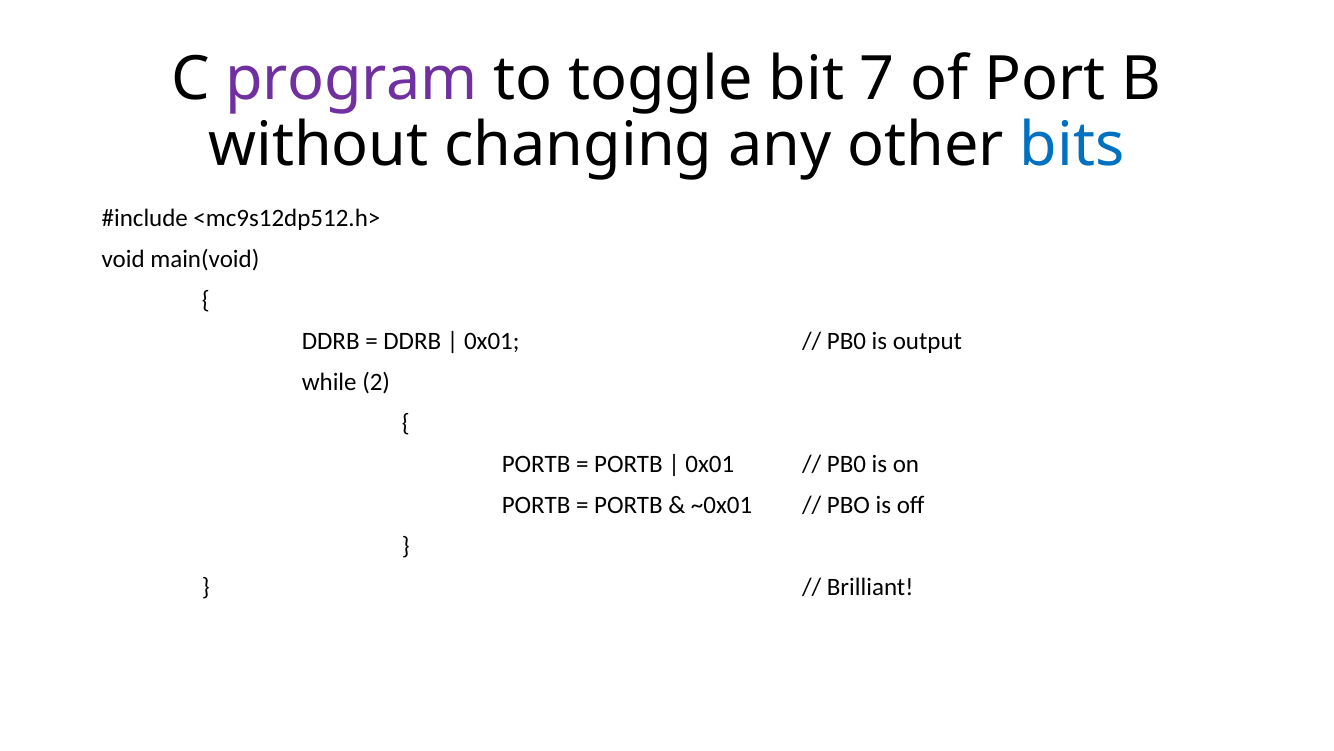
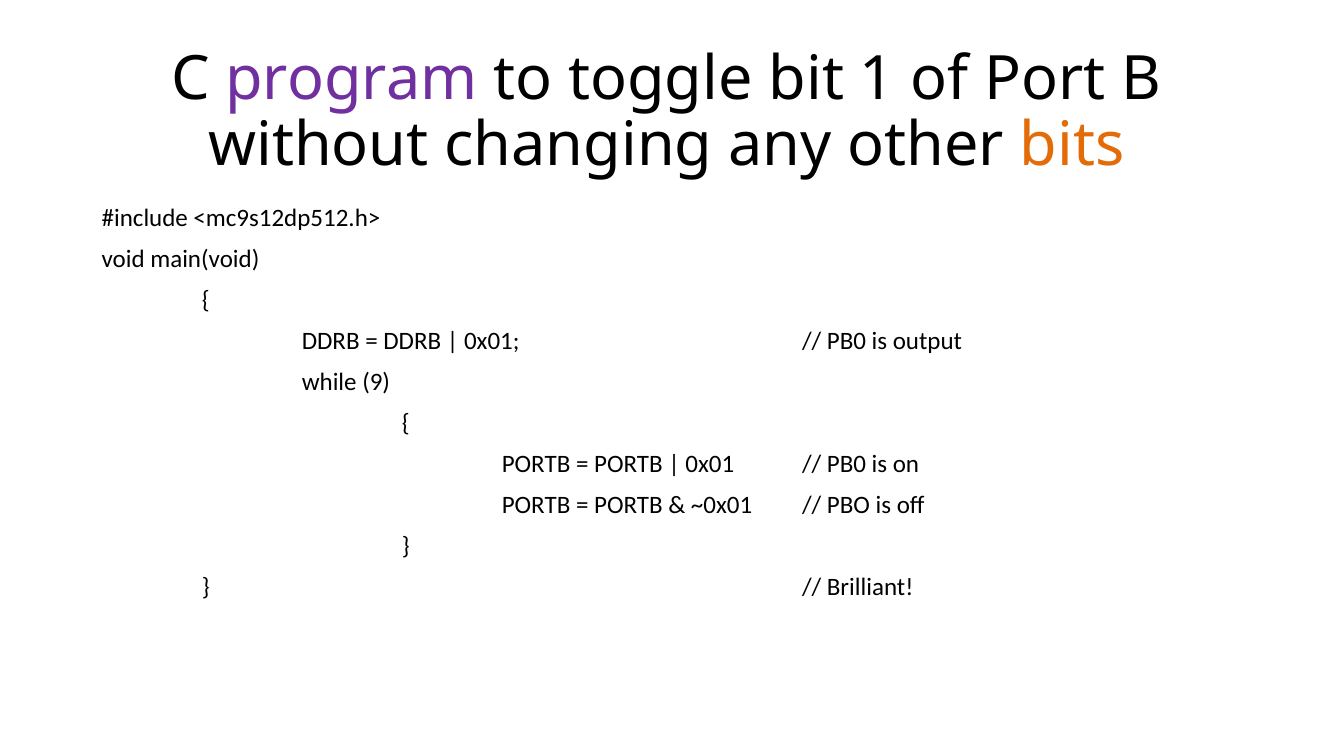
7: 7 -> 1
bits colour: blue -> orange
2: 2 -> 9
